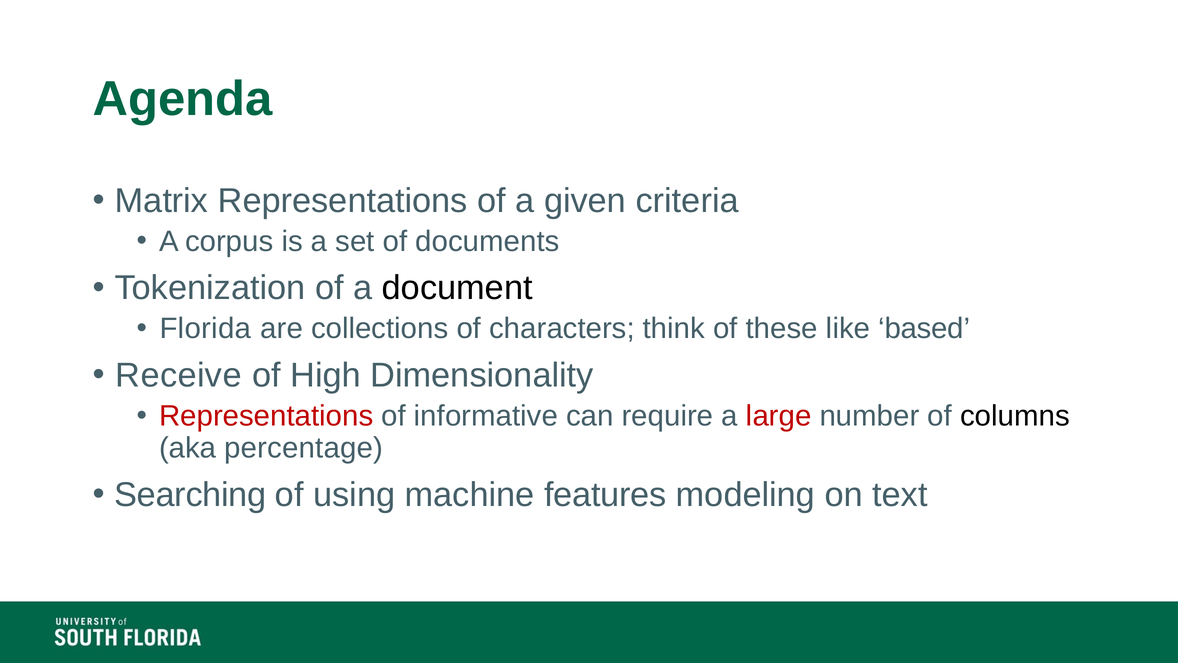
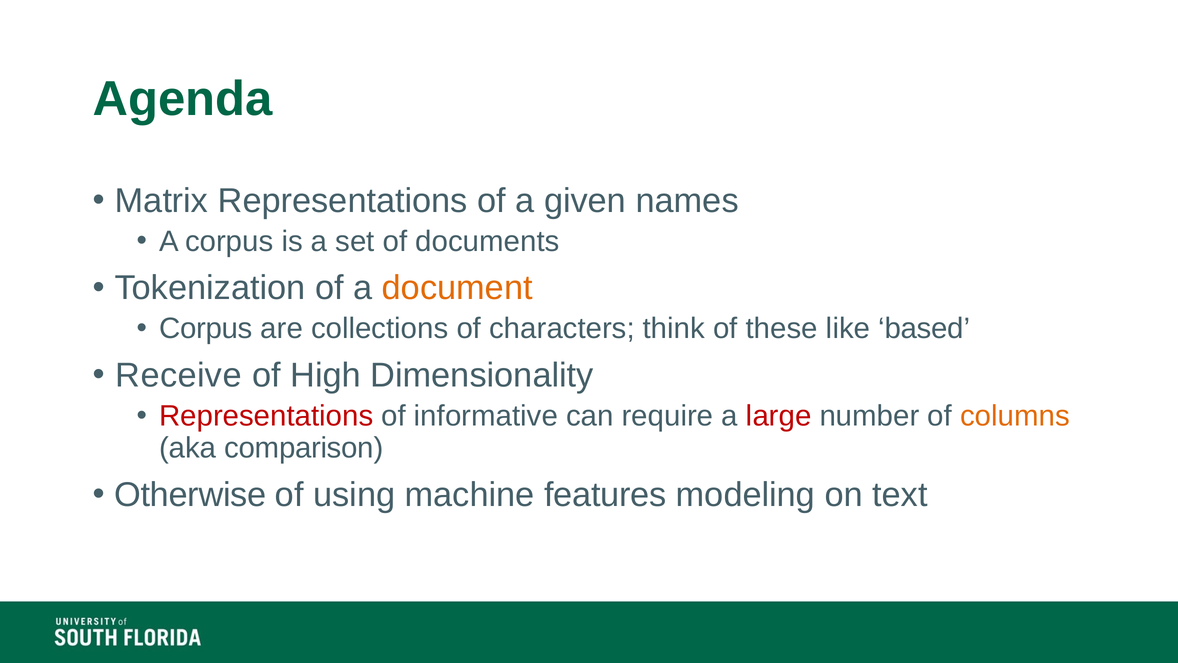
criteria: criteria -> names
document colour: black -> orange
Florida at (205, 329): Florida -> Corpus
columns colour: black -> orange
percentage: percentage -> comparison
Searching: Searching -> Otherwise
